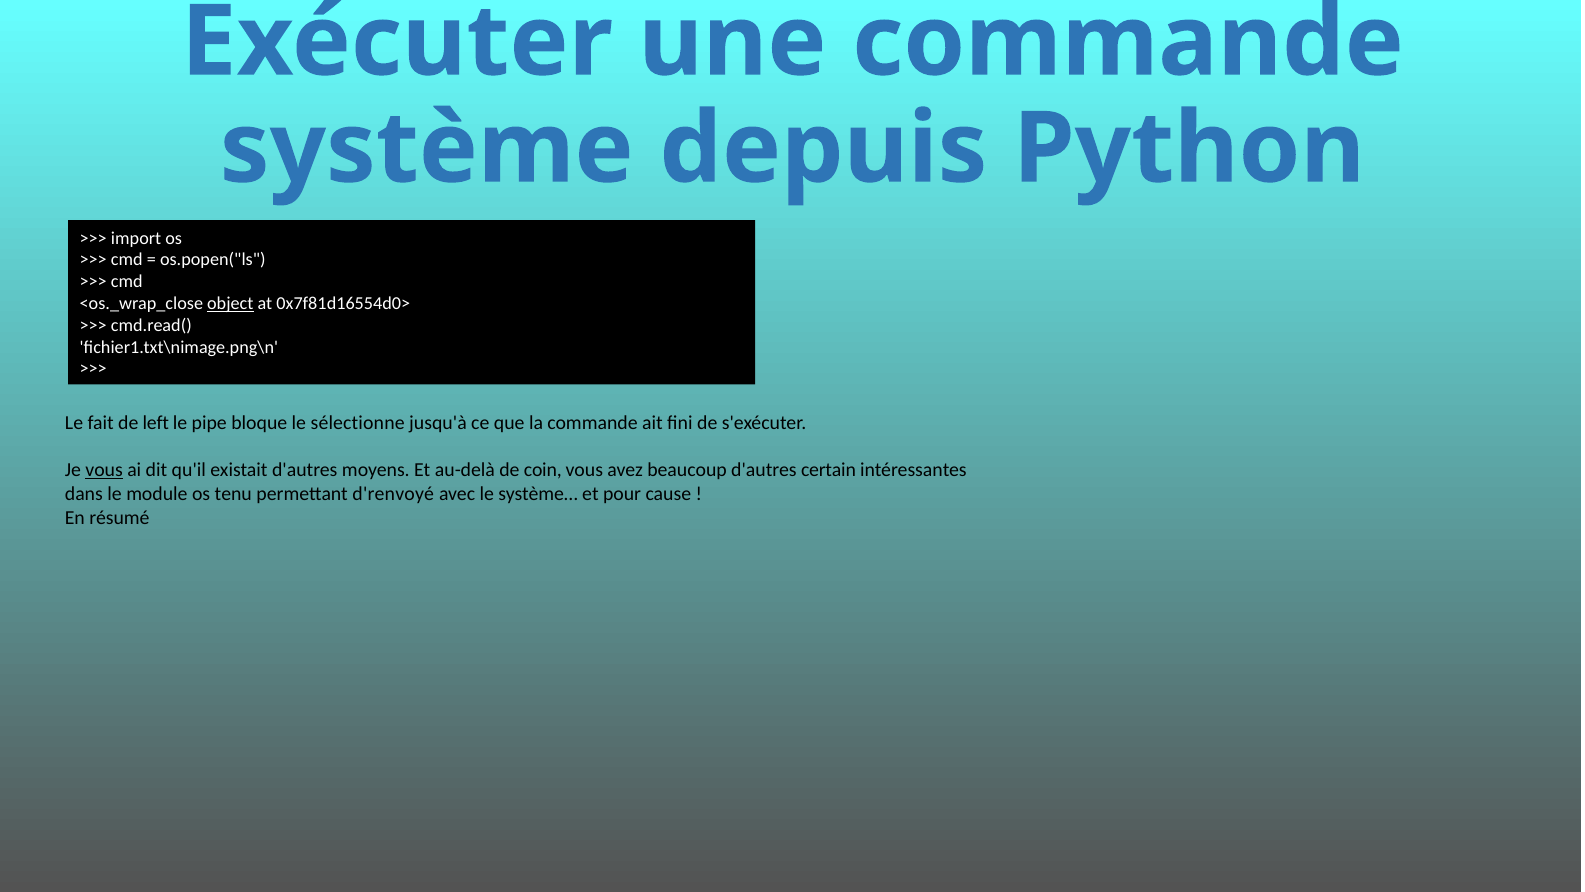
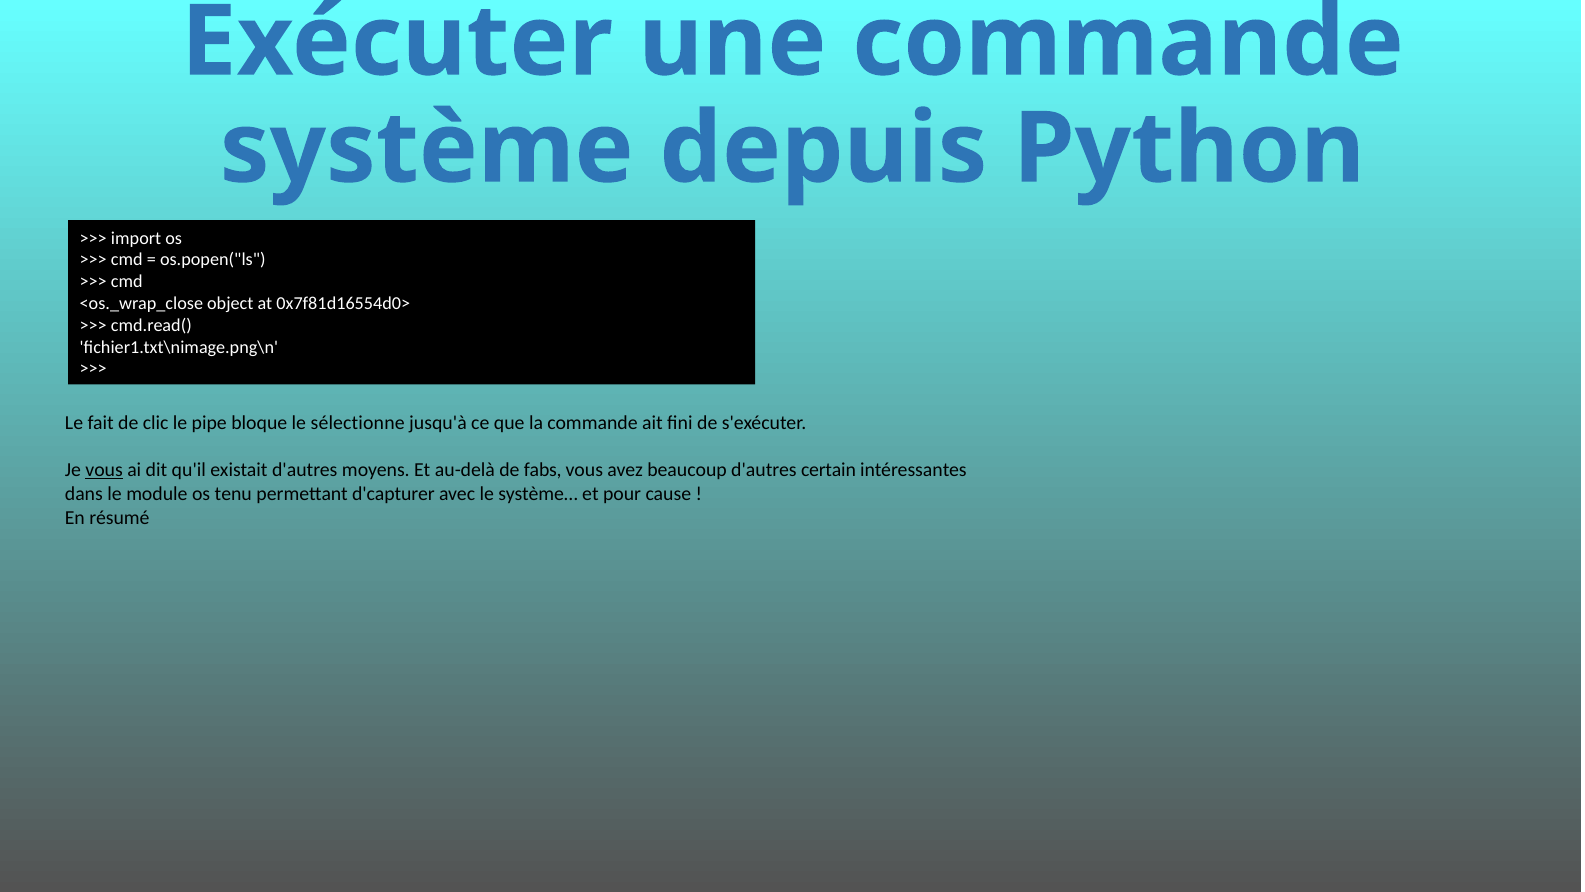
object underline: present -> none
left: left -> clic
coin: coin -> fabs
d'renvoyé: d'renvoyé -> d'capturer
